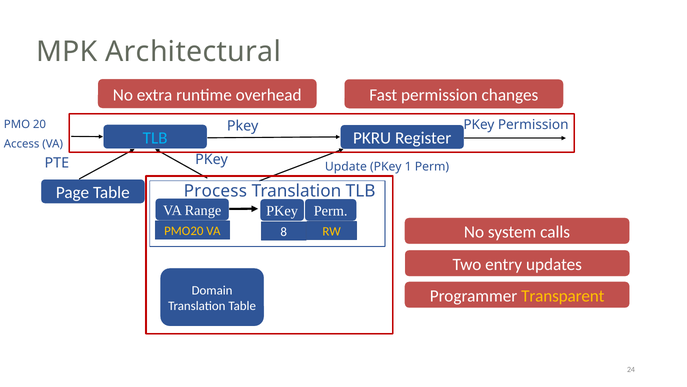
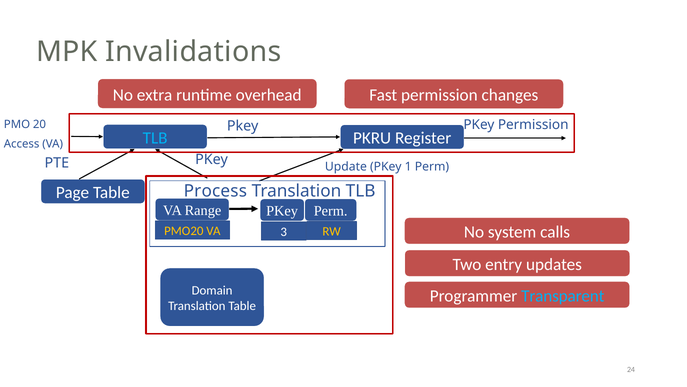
Architectural: Architectural -> Invalidations
8: 8 -> 3
Transparent colour: yellow -> light blue
